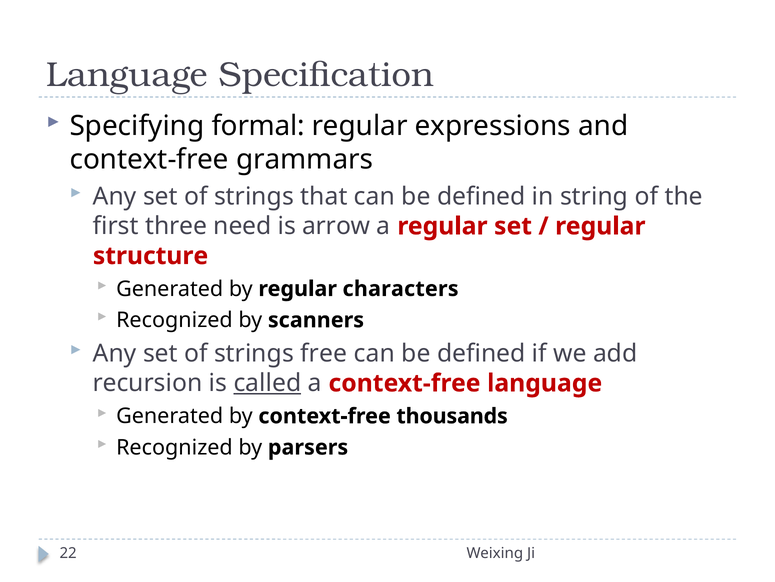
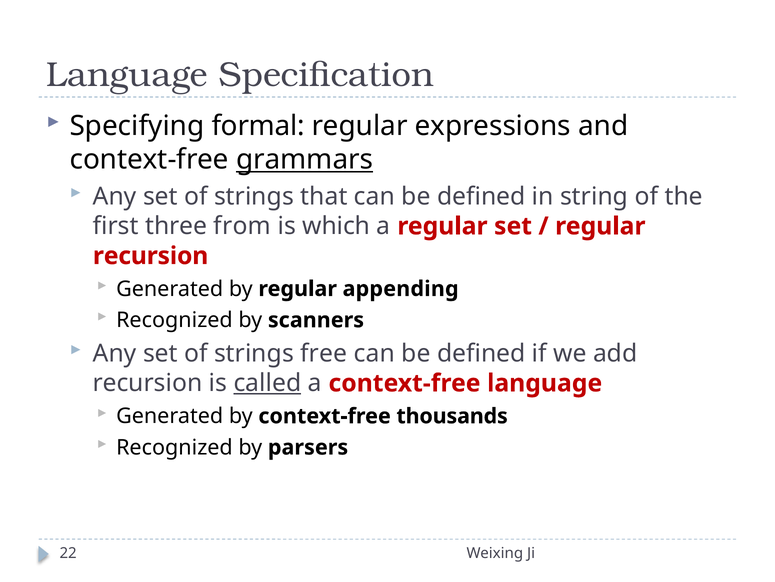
grammars underline: none -> present
need: need -> from
arrow: arrow -> which
structure at (151, 256): structure -> recursion
characters: characters -> appending
